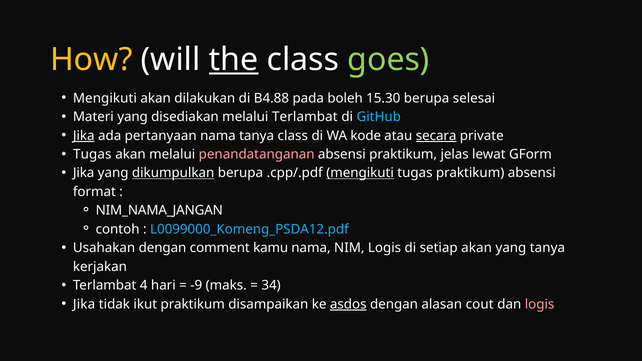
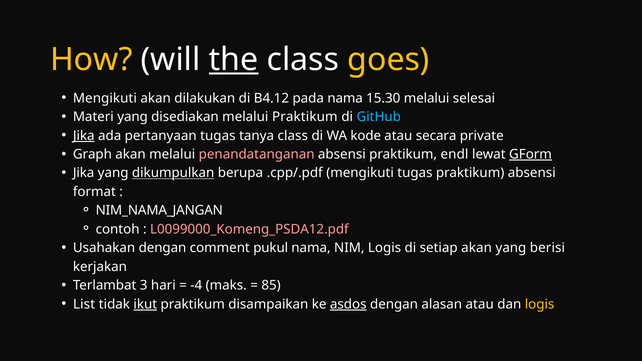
goes colour: light green -> yellow
B4.88: B4.88 -> B4.12
pada boleh: boleh -> nama
15.30 berupa: berupa -> melalui
melalui Terlambat: Terlambat -> Praktikum
pertanyaan nama: nama -> tugas
secara underline: present -> none
Tugas at (92, 154): Tugas -> Graph
jelas: jelas -> endl
GForm underline: none -> present
mengikuti at (360, 173) underline: present -> none
L0099000_Komeng_PSDA12.pdf colour: light blue -> pink
kamu: kamu -> pukul
yang tanya: tanya -> berisi
4: 4 -> 3
-9: -9 -> -4
34: 34 -> 85
Jika at (84, 304): Jika -> List
ikut underline: none -> present
alasan cout: cout -> atau
logis at (540, 304) colour: pink -> yellow
